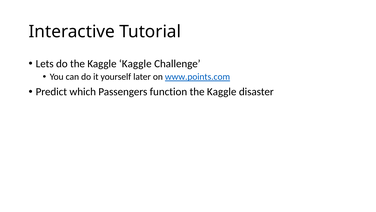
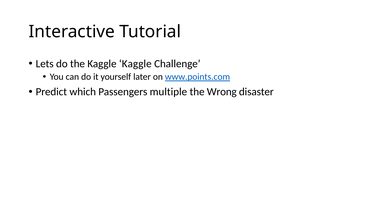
function: function -> multiple
Kaggle at (222, 92): Kaggle -> Wrong
